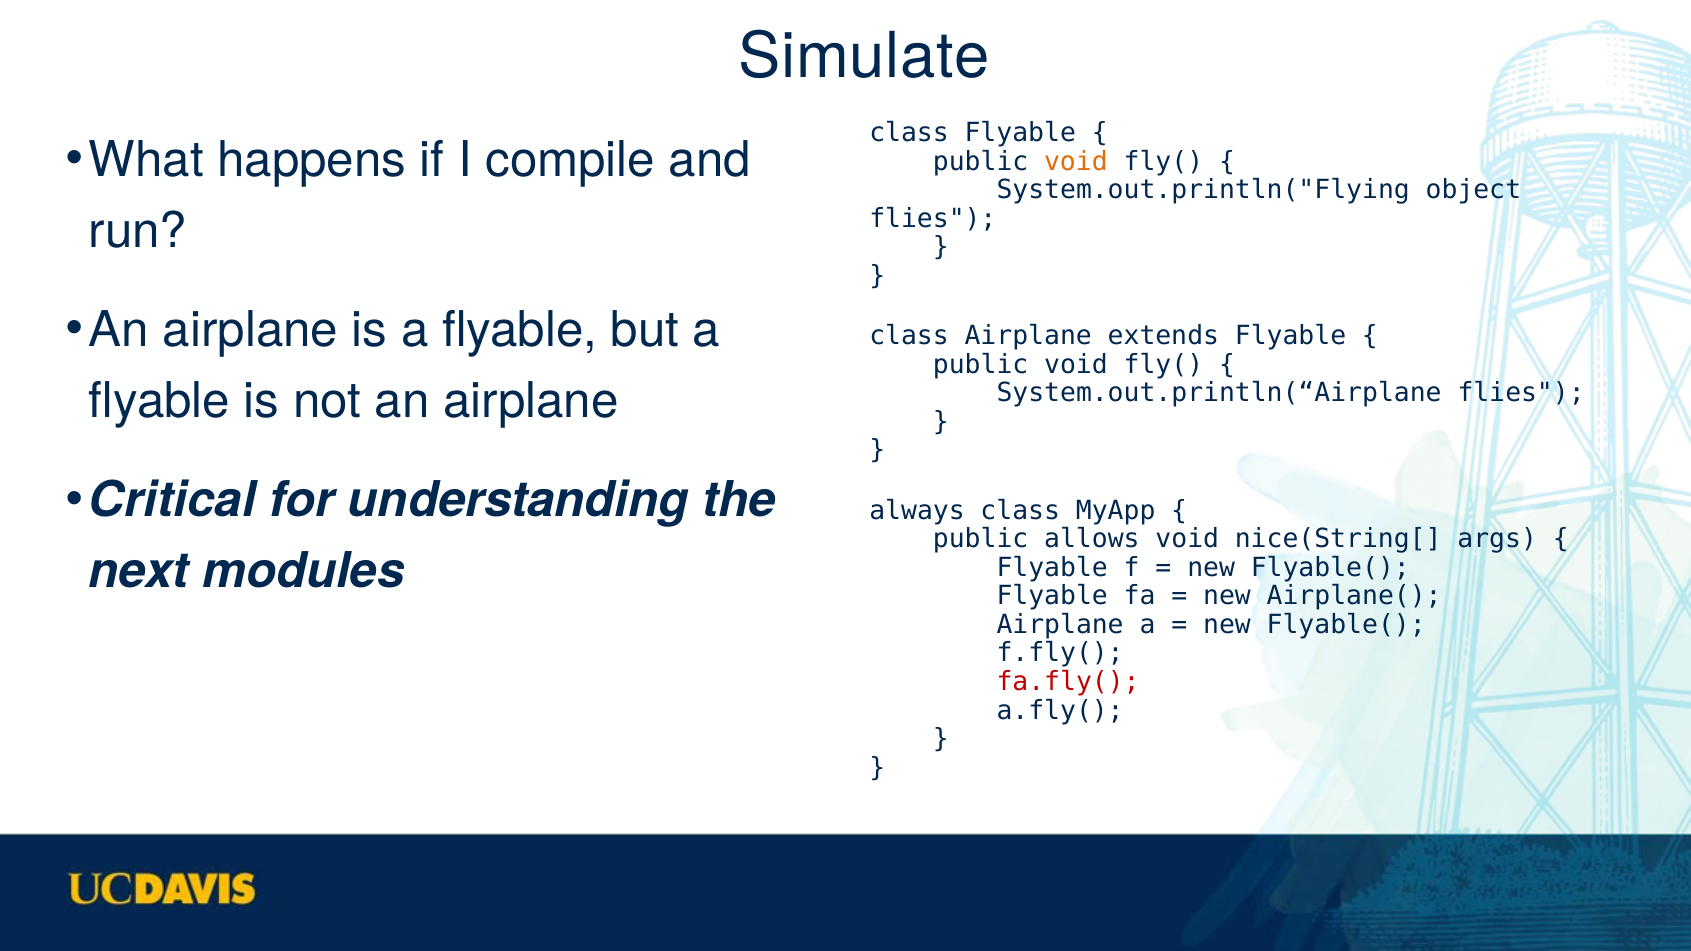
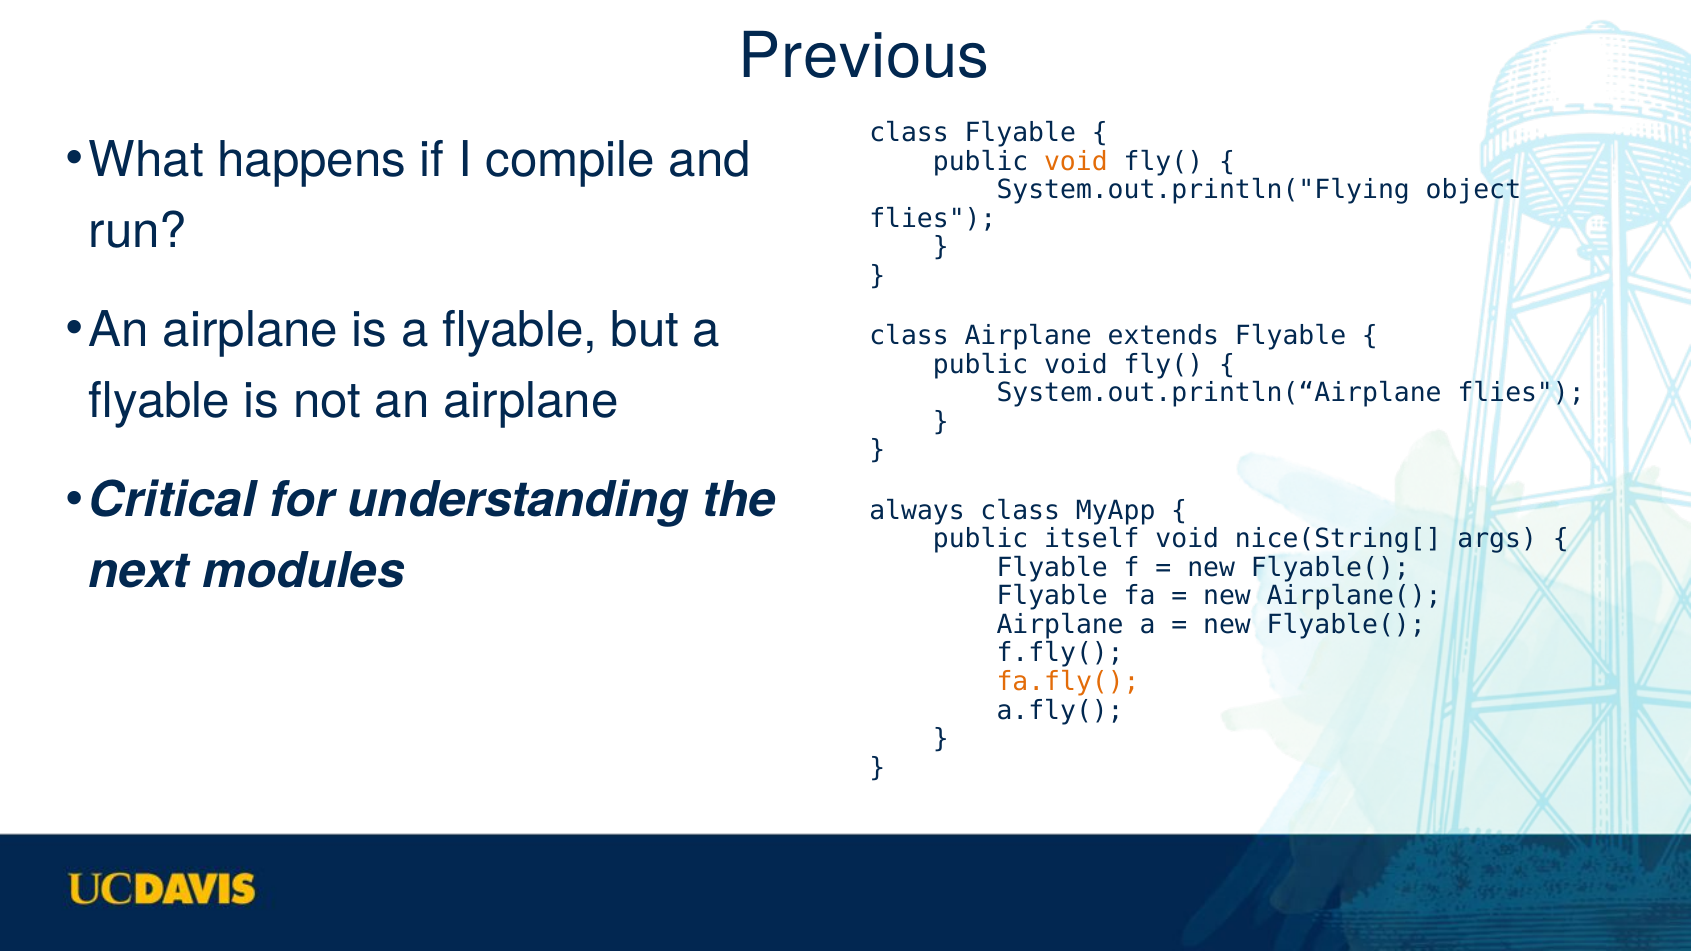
Simulate: Simulate -> Previous
allows: allows -> itself
fa.fly( colour: red -> orange
